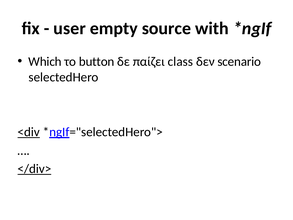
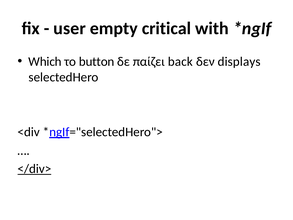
source: source -> critical
class: class -> back
scenario: scenario -> displays
<div underline: present -> none
